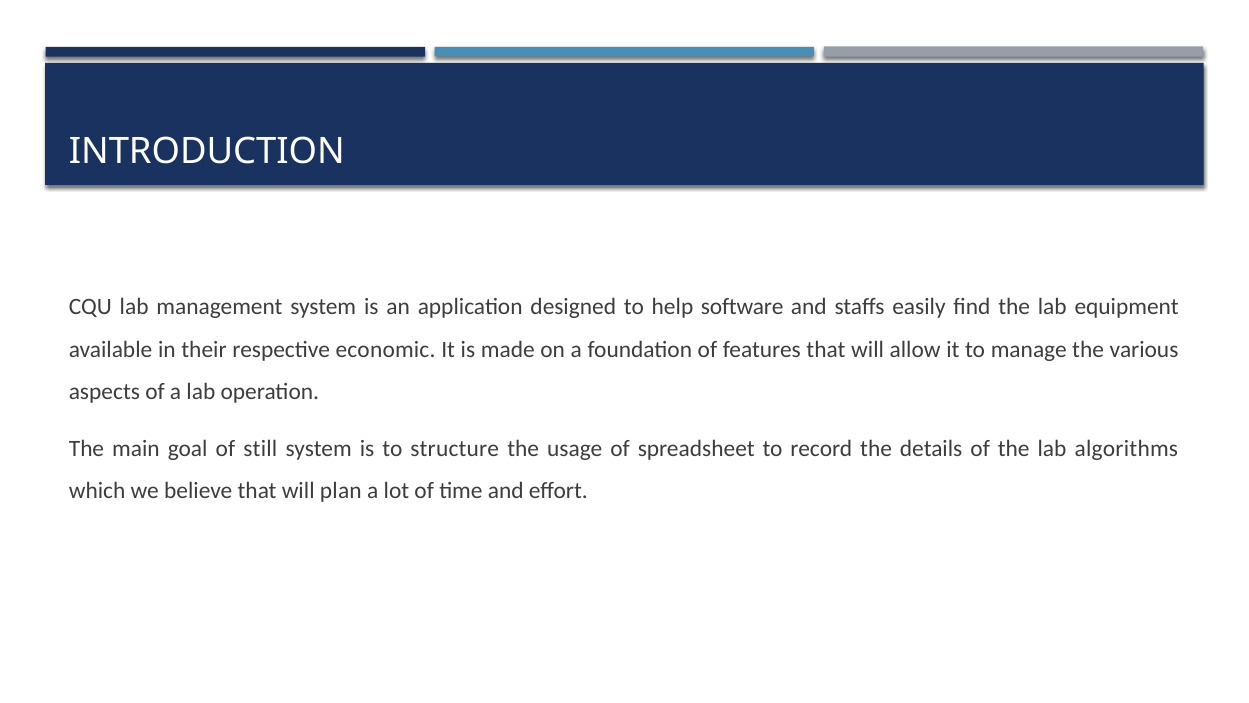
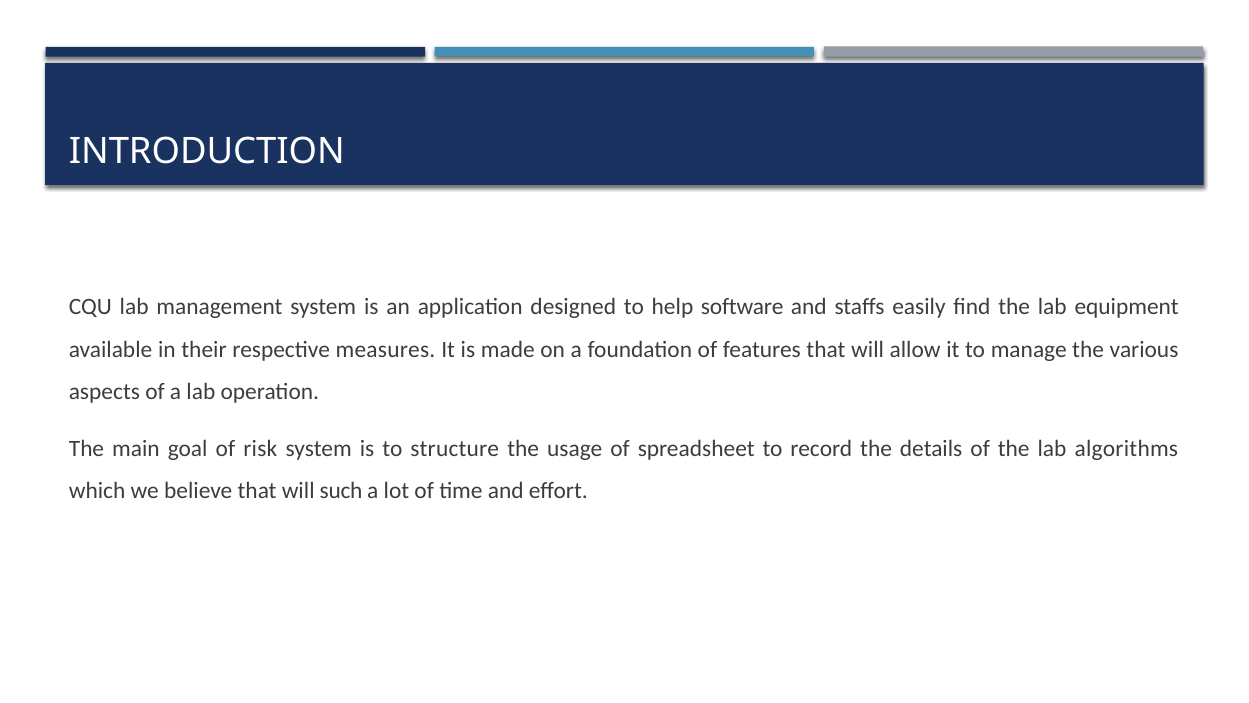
economic: economic -> measures
still: still -> risk
plan: plan -> such
